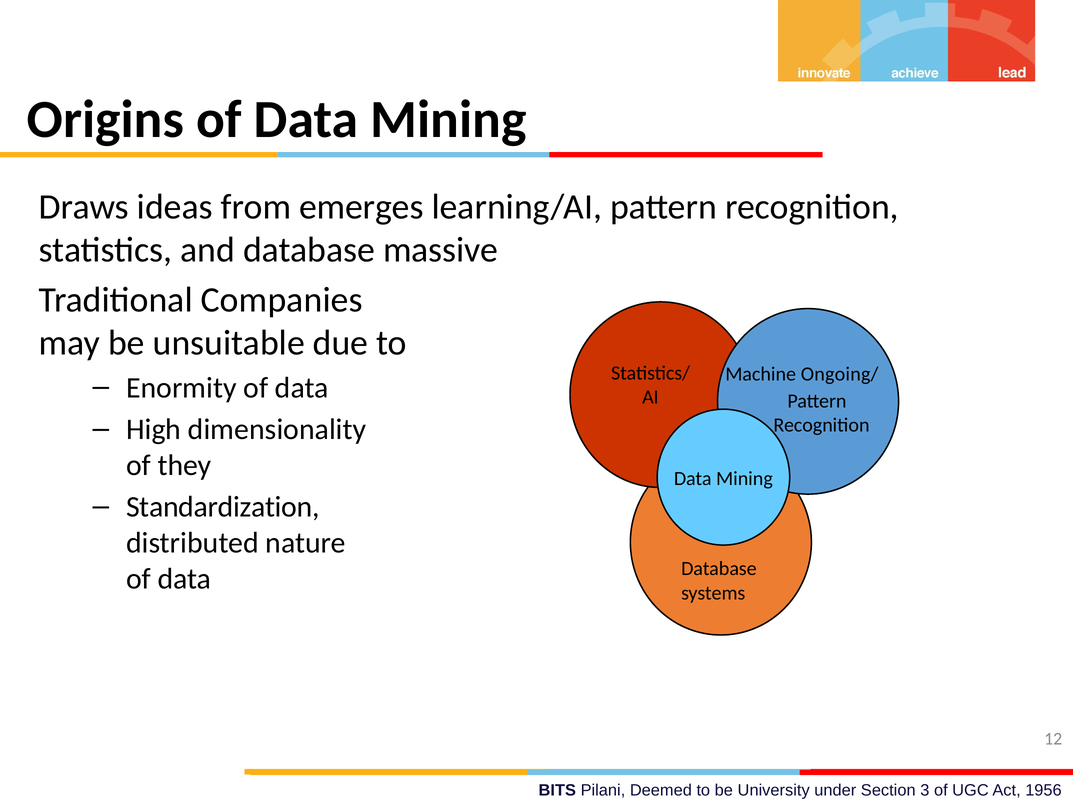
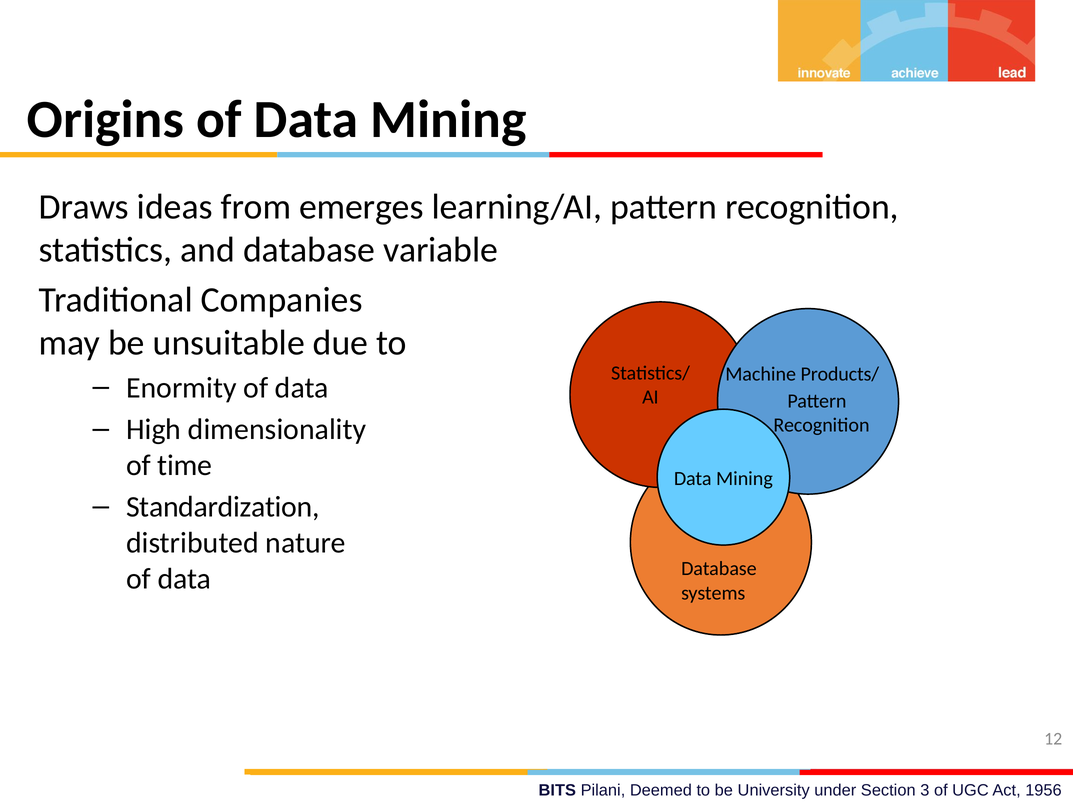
massive: massive -> variable
Ongoing/: Ongoing/ -> Products/
they: they -> time
